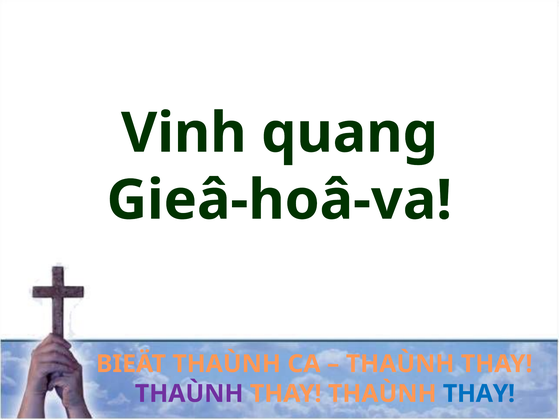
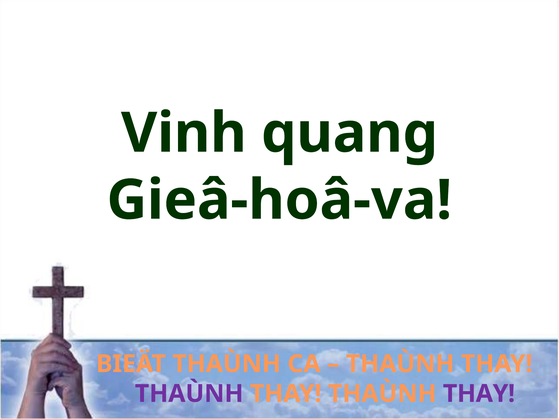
THAY at (479, 394) colour: blue -> purple
